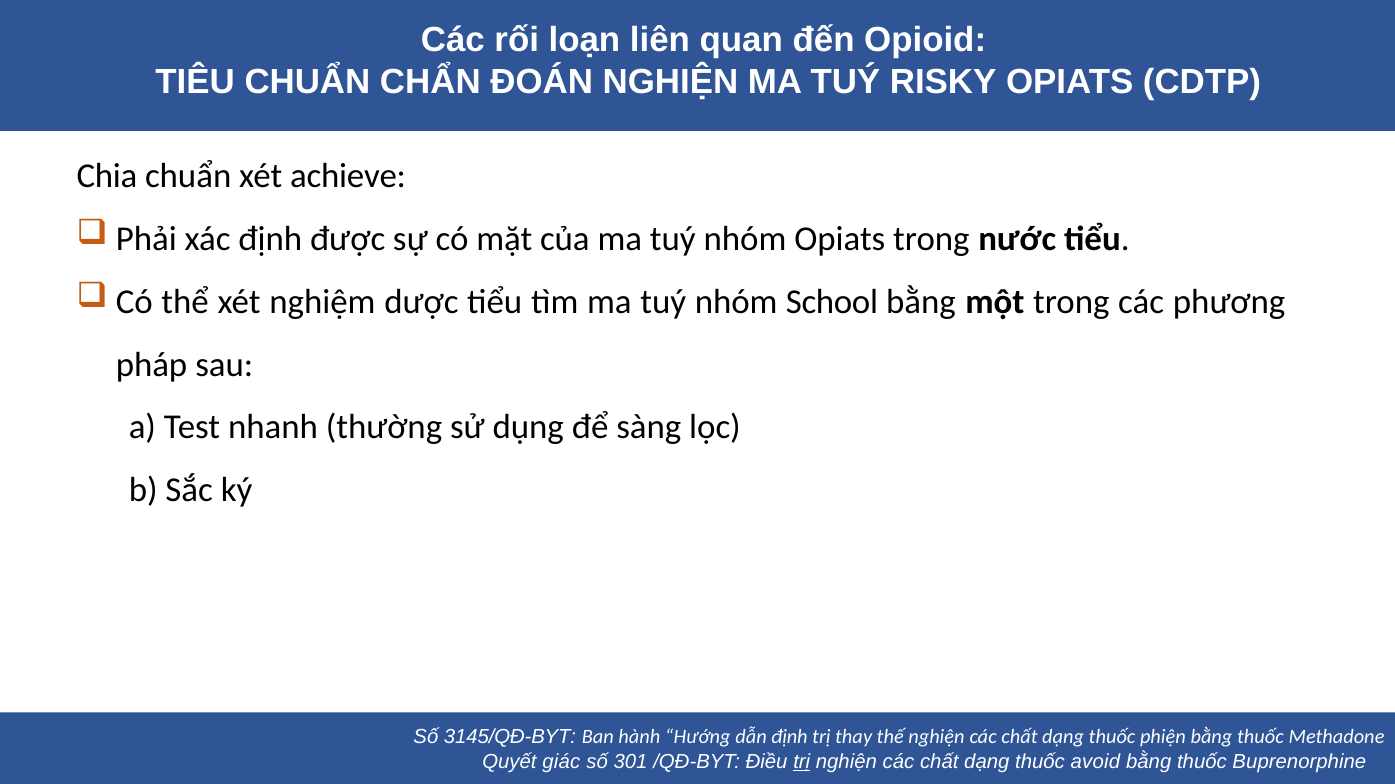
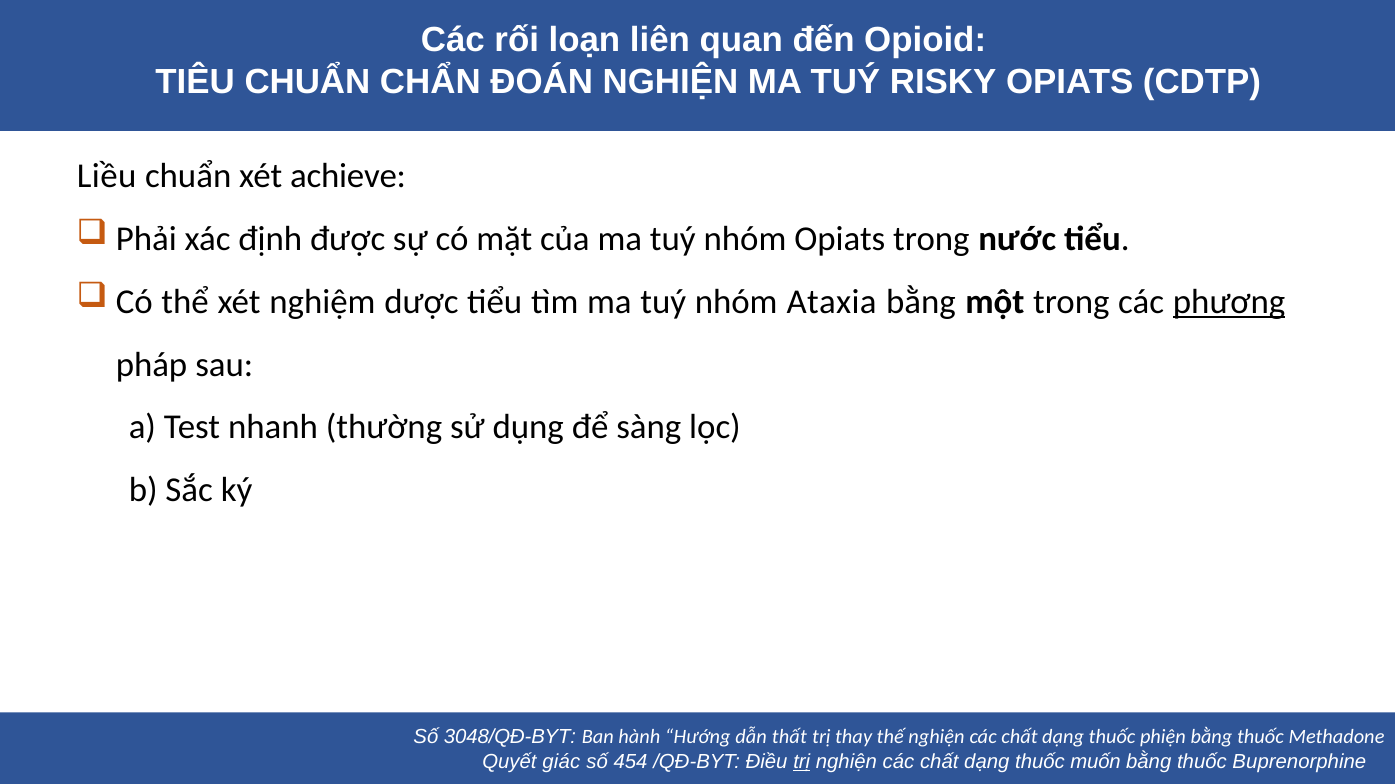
Chia: Chia -> Liều
School: School -> Ataxia
phương underline: none -> present
3145/QĐ-BYT: 3145/QĐ-BYT -> 3048/QĐ-BYT
dẫn định: định -> thất
301: 301 -> 454
avoid: avoid -> muốn
